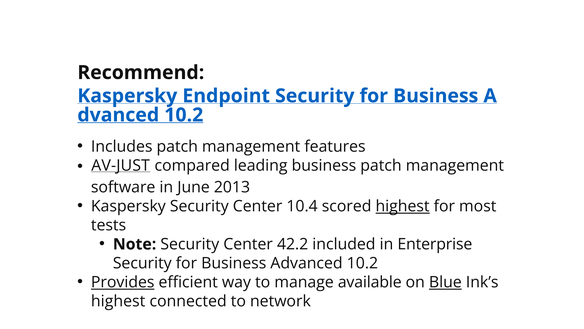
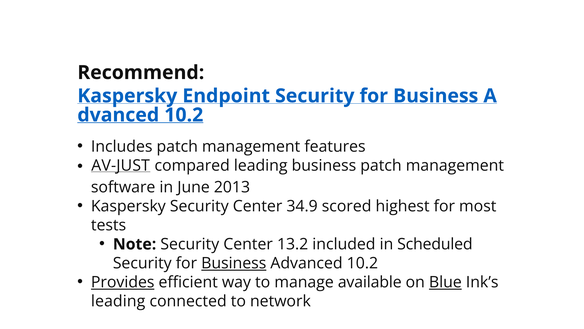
10.4: 10.4 -> 34.9
highest at (403, 206) underline: present -> none
42.2: 42.2 -> 13.2
Enterprise: Enterprise -> Scheduled
Business at (234, 263) underline: none -> present
highest at (118, 301): highest -> leading
